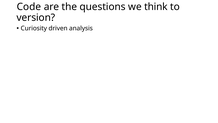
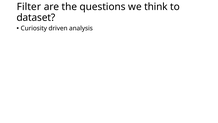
Code: Code -> Filter
version: version -> dataset
